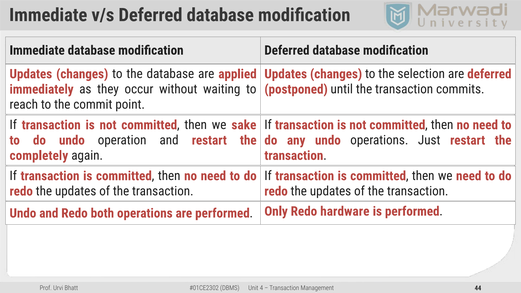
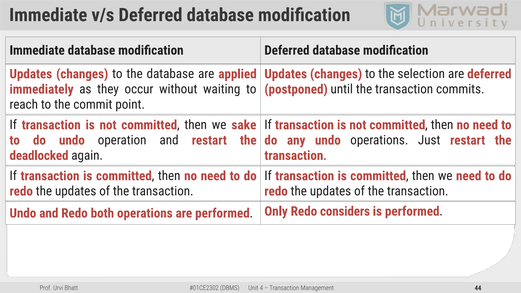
completely: completely -> deadlocked
hardware: hardware -> considers
